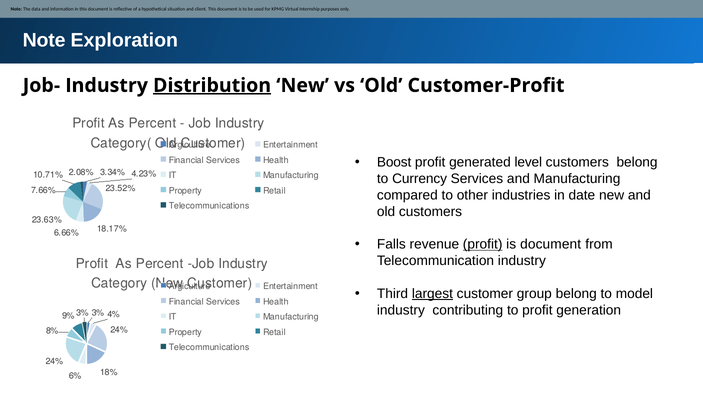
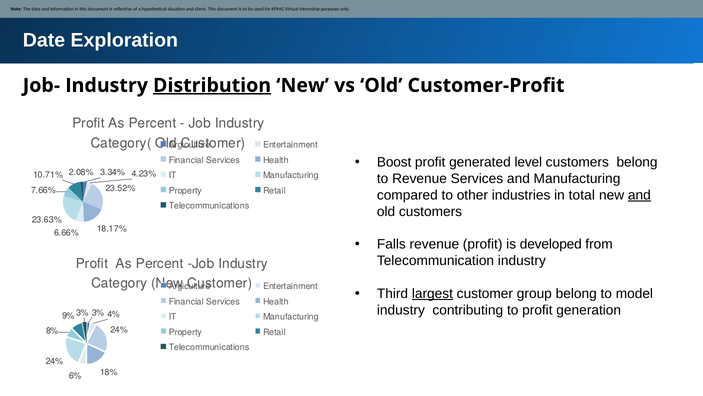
Note at (44, 40): Note -> Date
to Currency: Currency -> Revenue
date: date -> total
and at (639, 195) underline: none -> present
profit at (483, 244) underline: present -> none
is document: document -> developed
